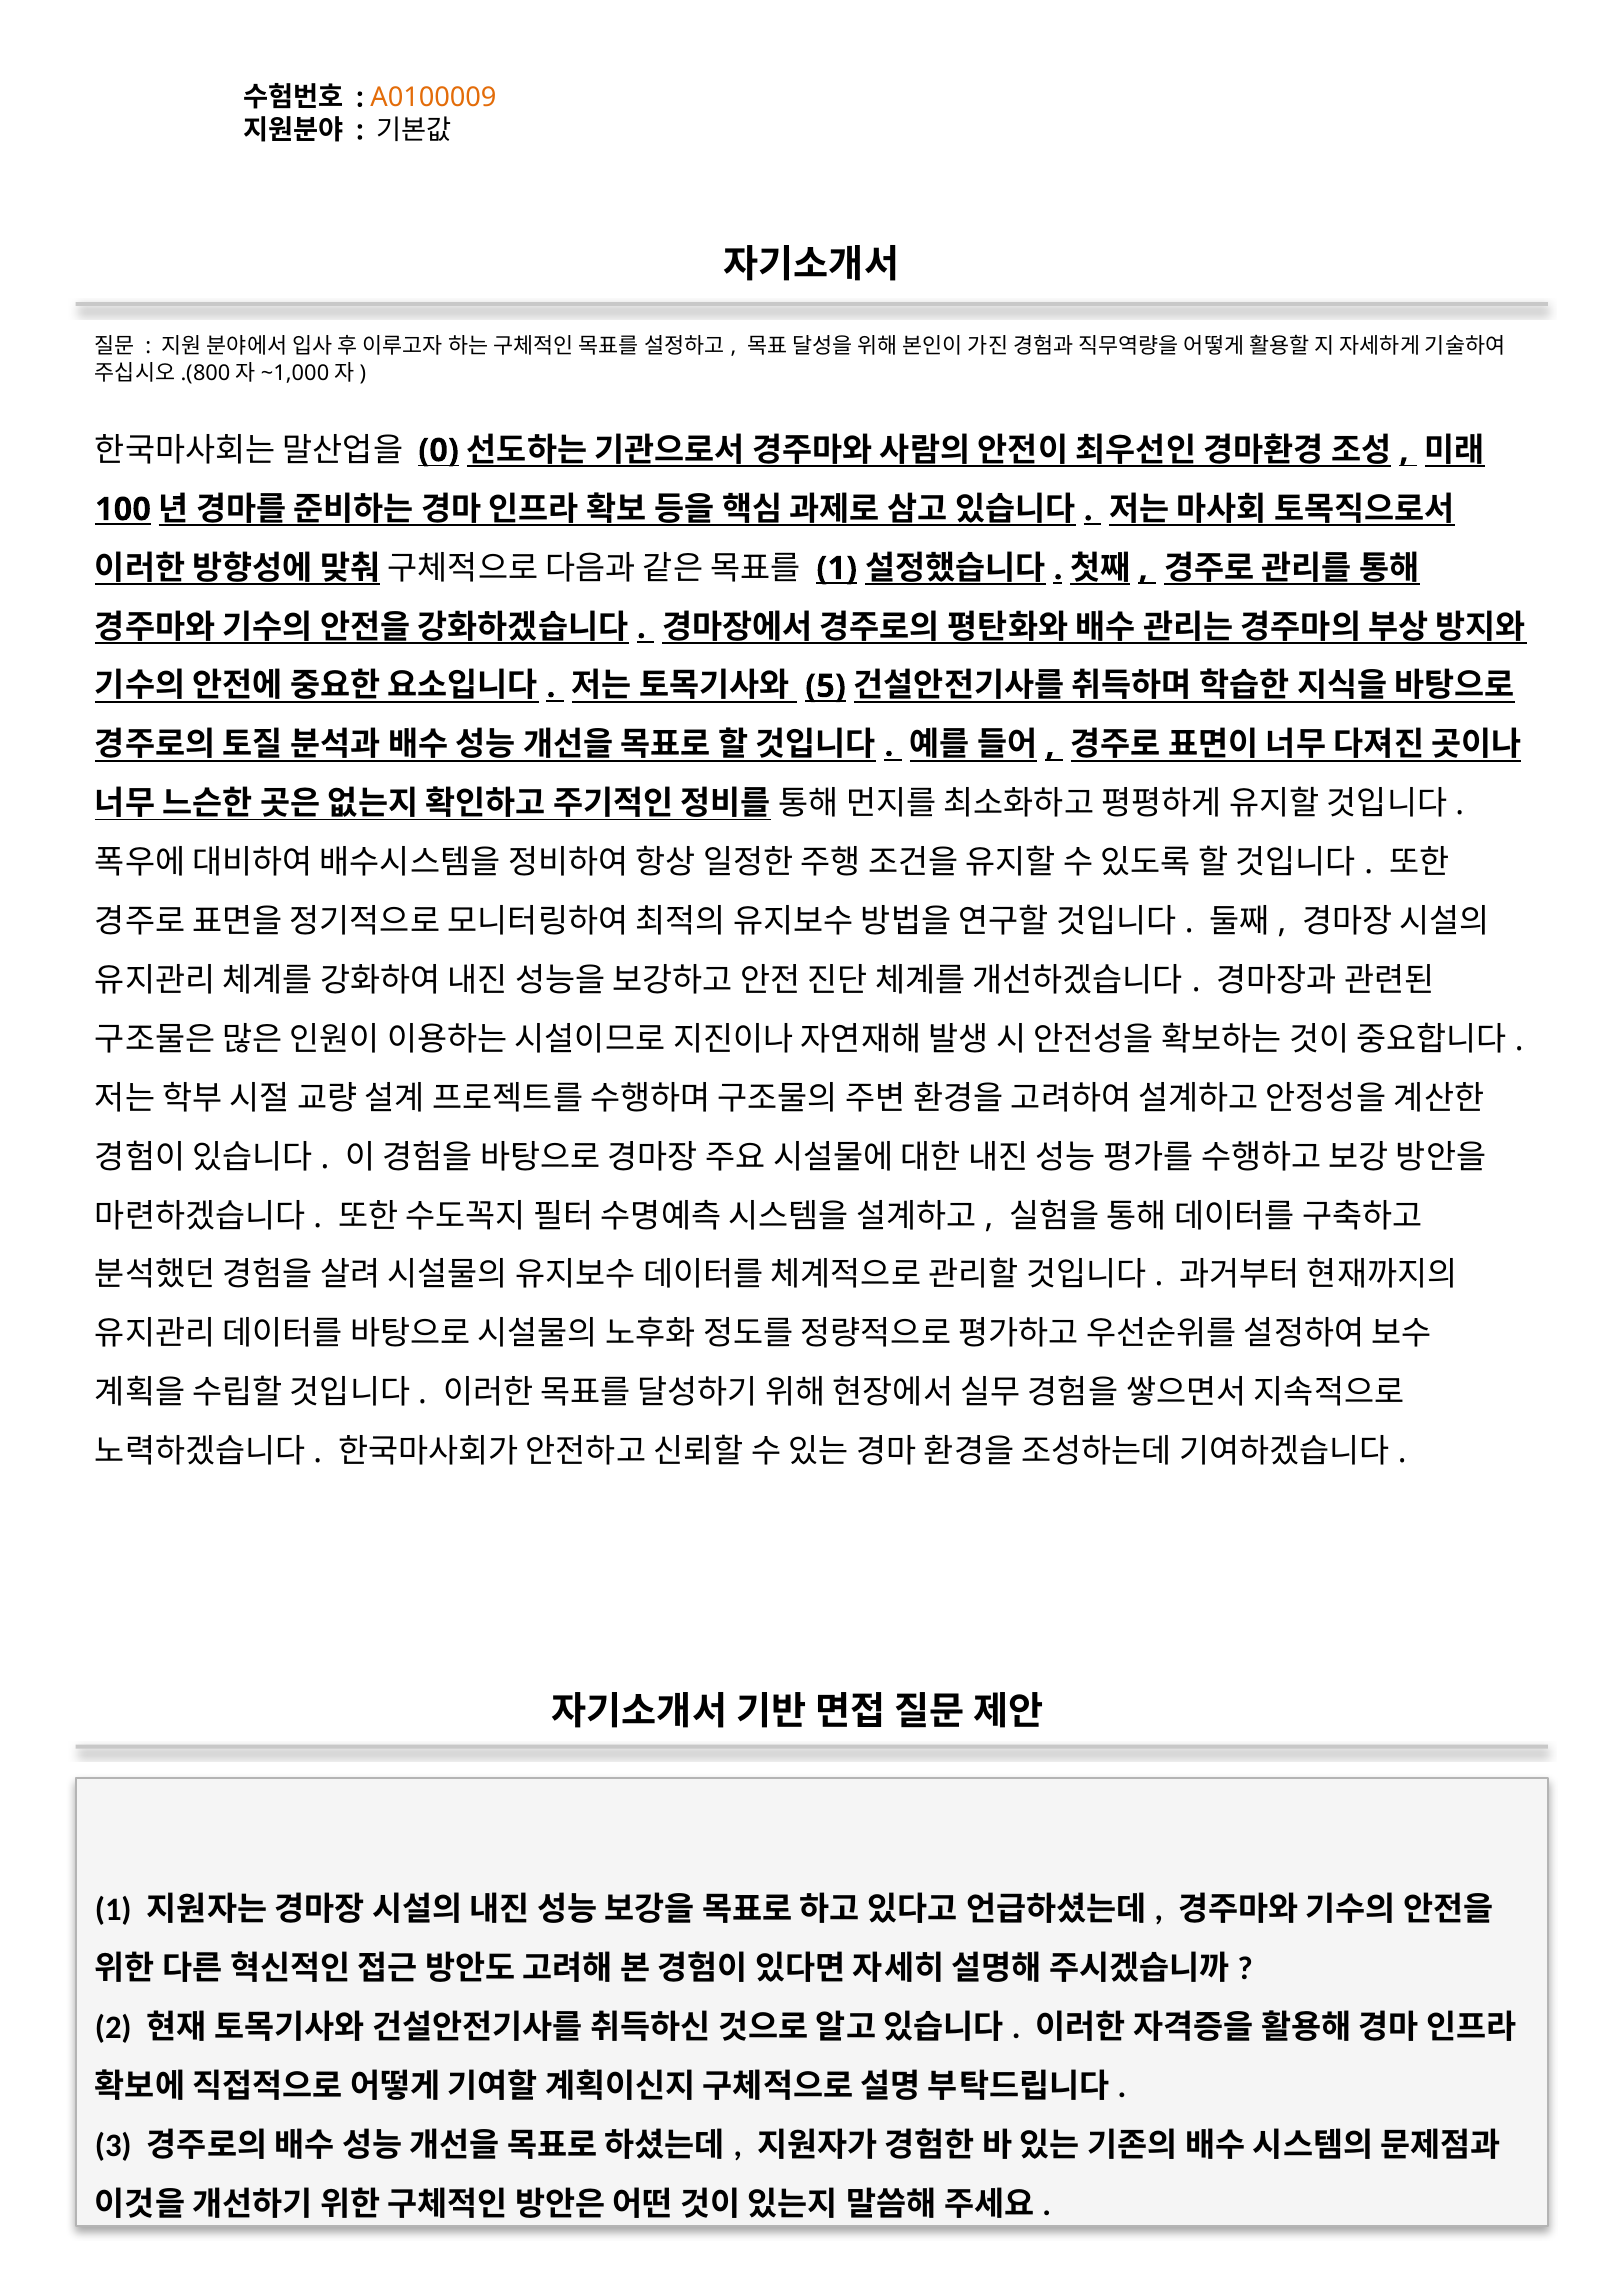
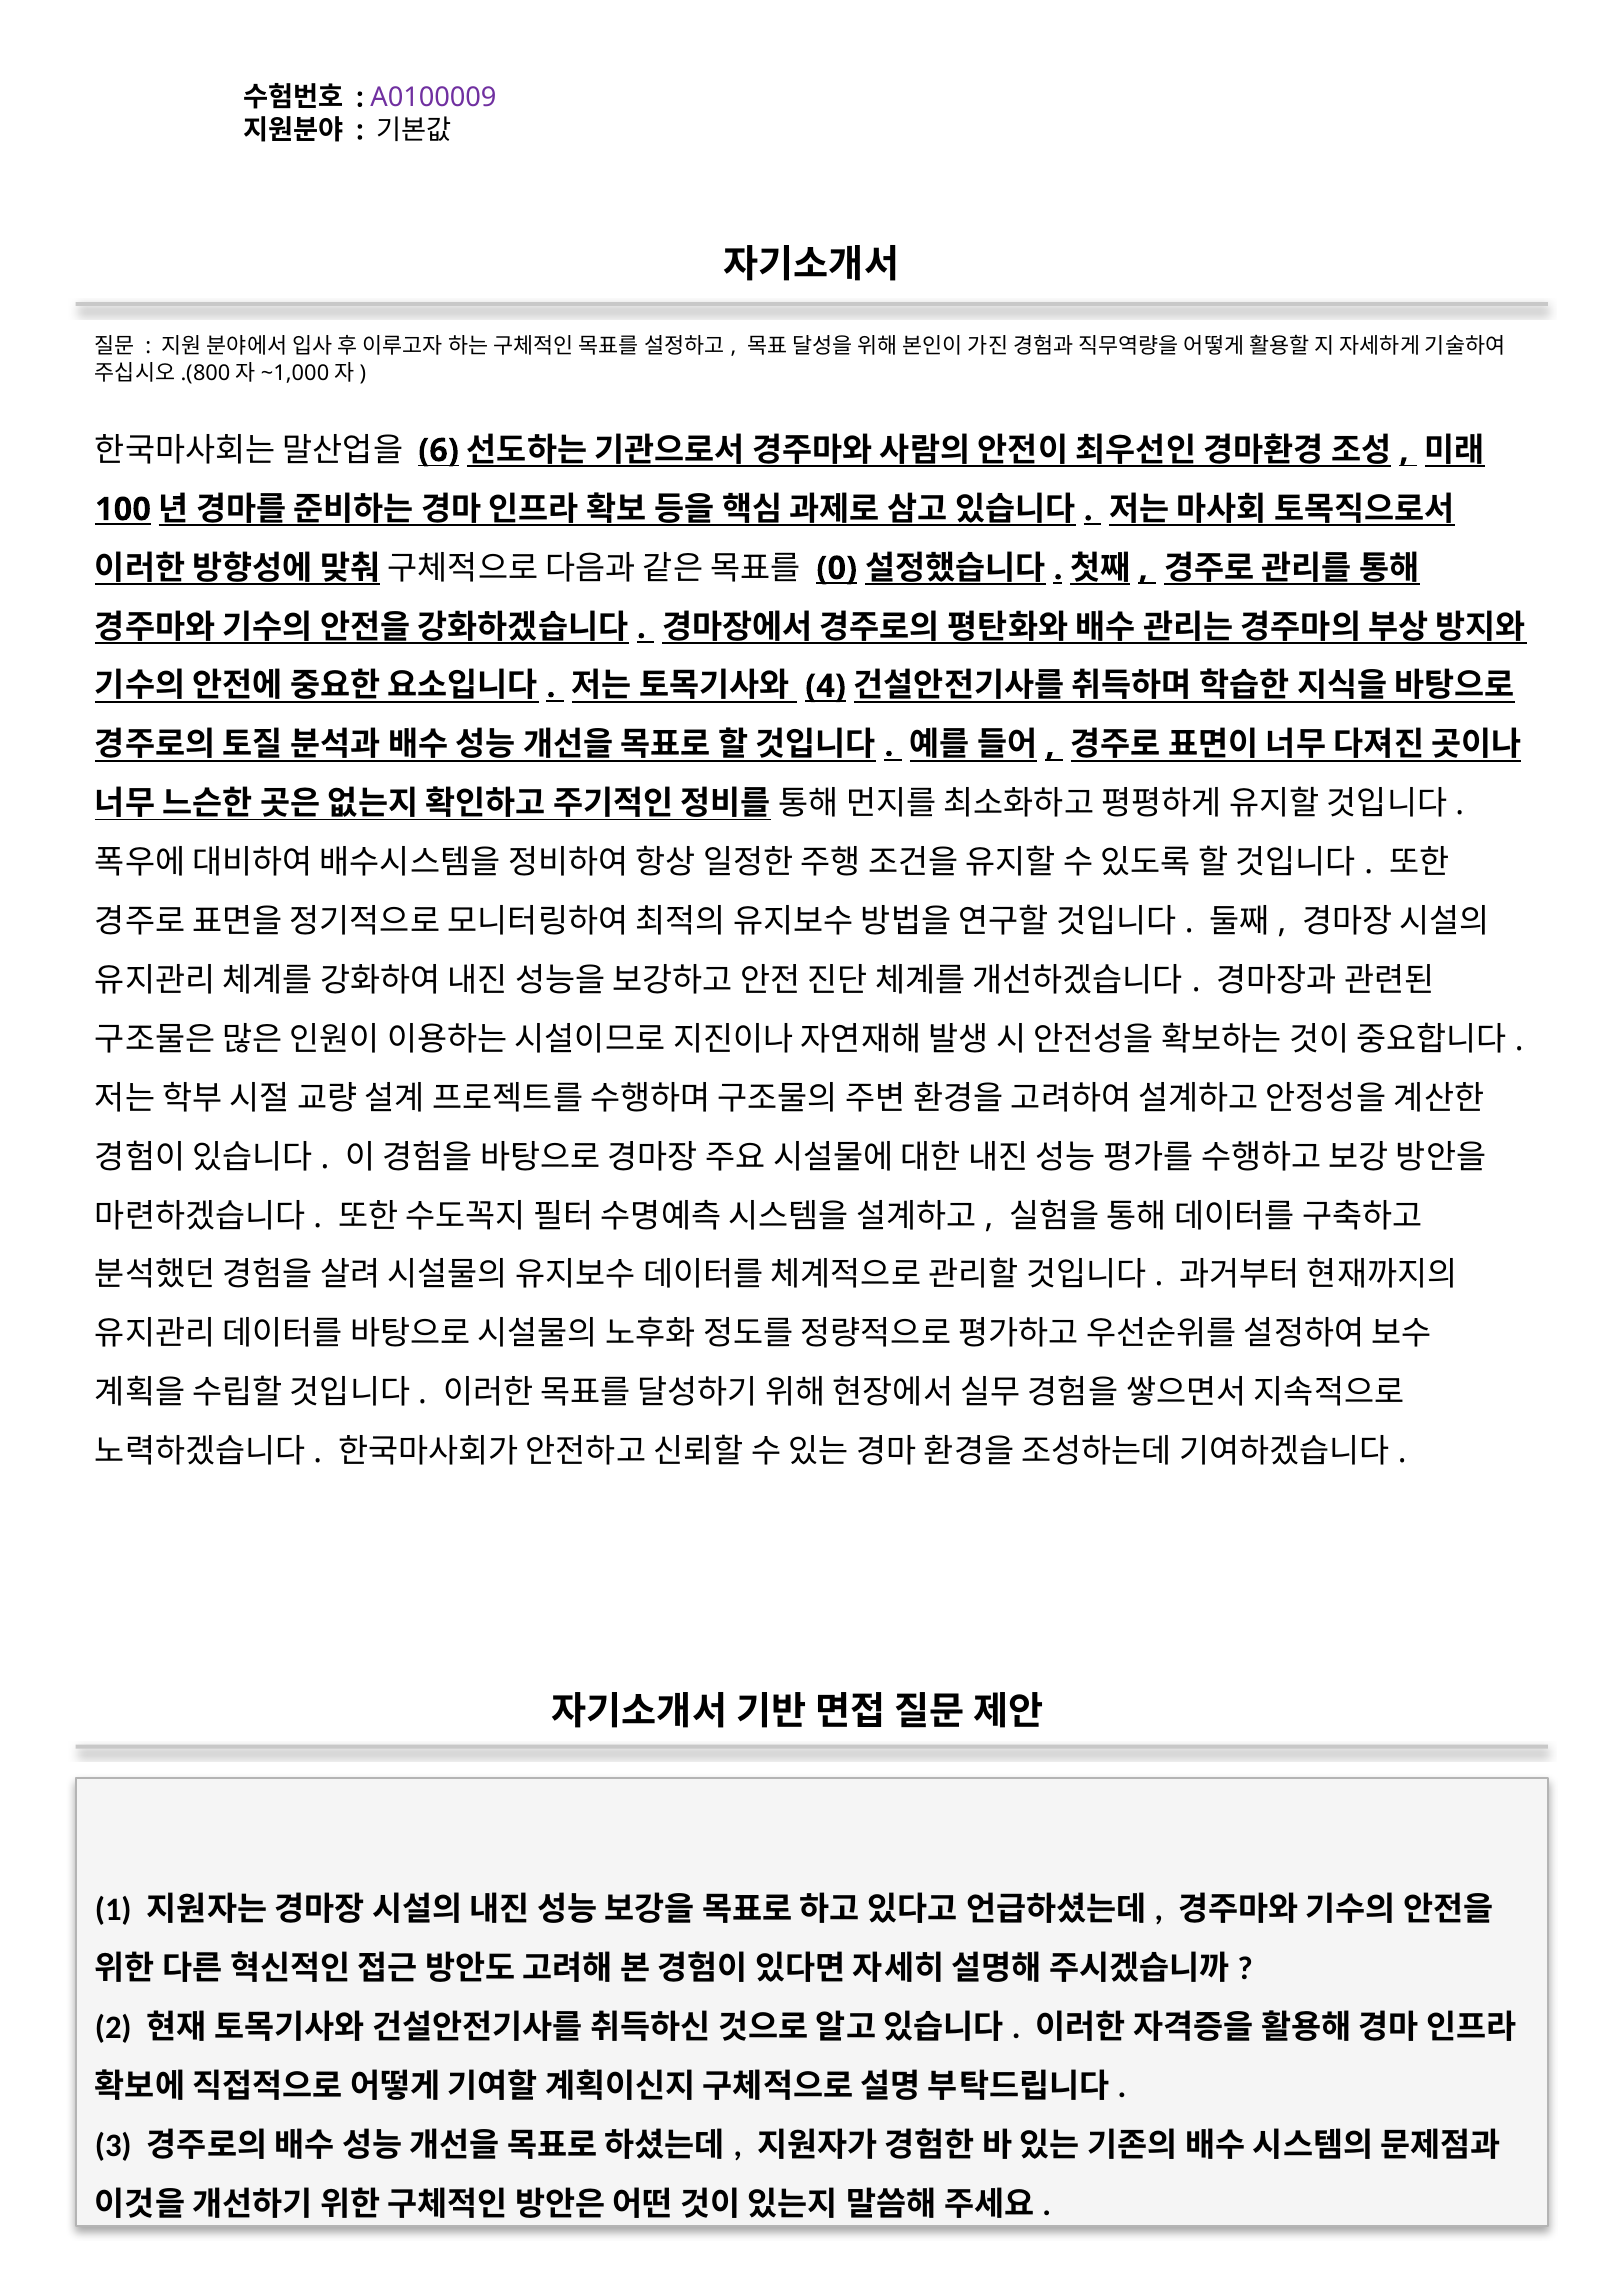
A0100009 colour: orange -> purple
0: 0 -> 6
1 at (837, 568): 1 -> 0
5: 5 -> 4
